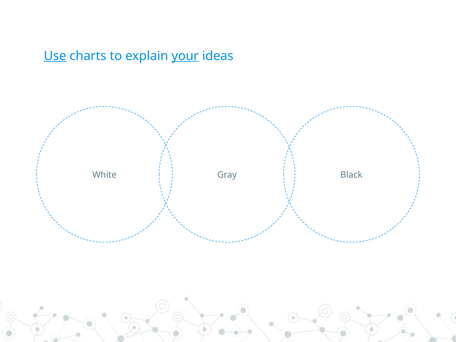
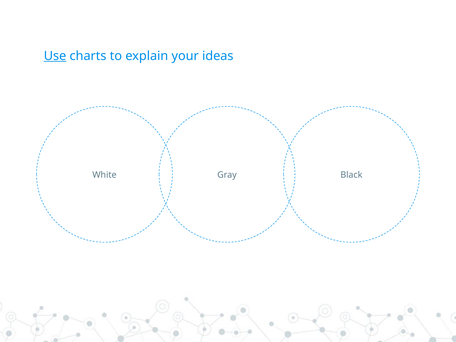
your underline: present -> none
